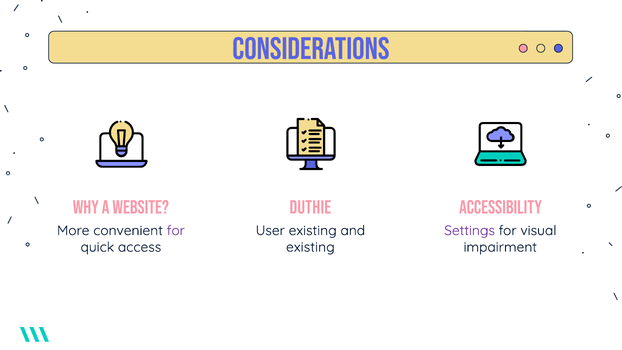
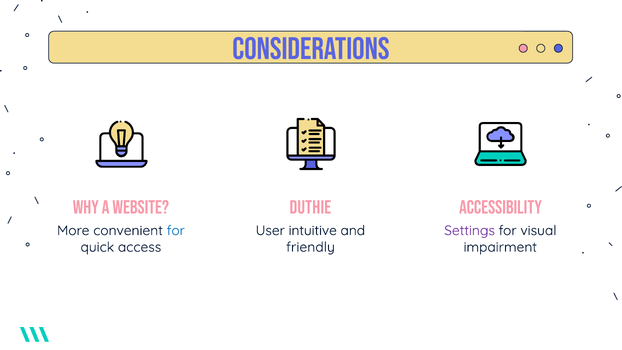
for at (176, 230) colour: purple -> blue
User existing: existing -> intuitive
existing at (310, 247): existing -> friendly
